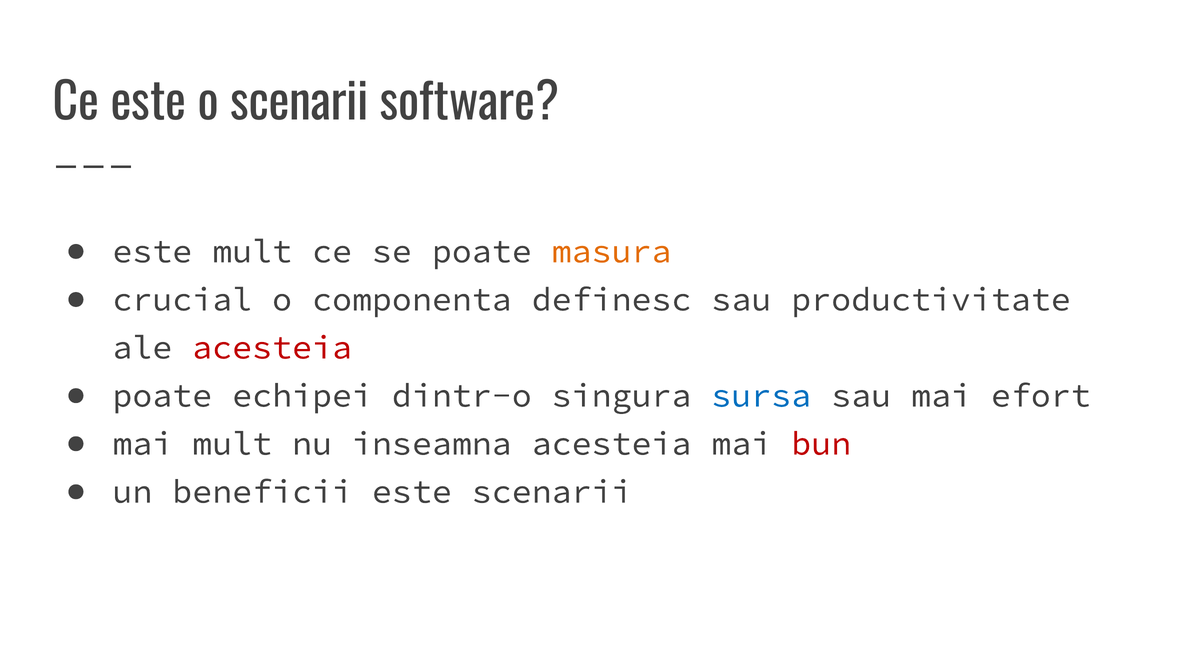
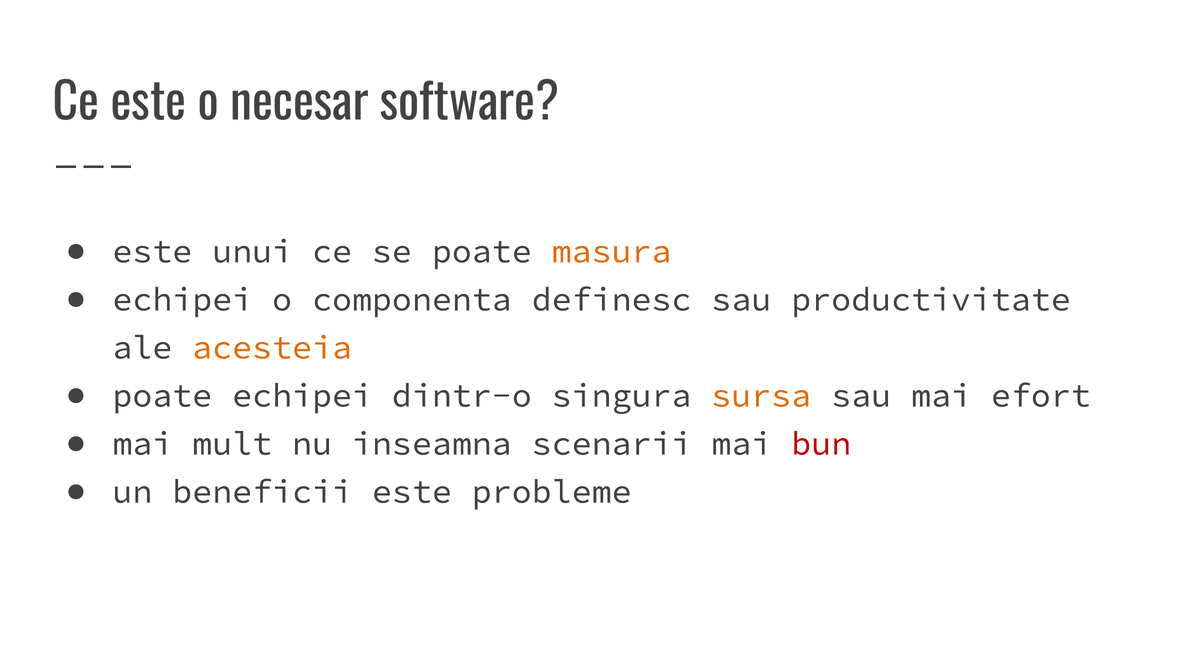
o scenarii: scenarii -> necesar
este mult: mult -> unui
crucial at (182, 300): crucial -> echipei
acesteia at (272, 348) colour: red -> orange
sursa colour: blue -> orange
inseamna acesteia: acesteia -> scenarii
este scenarii: scenarii -> probleme
